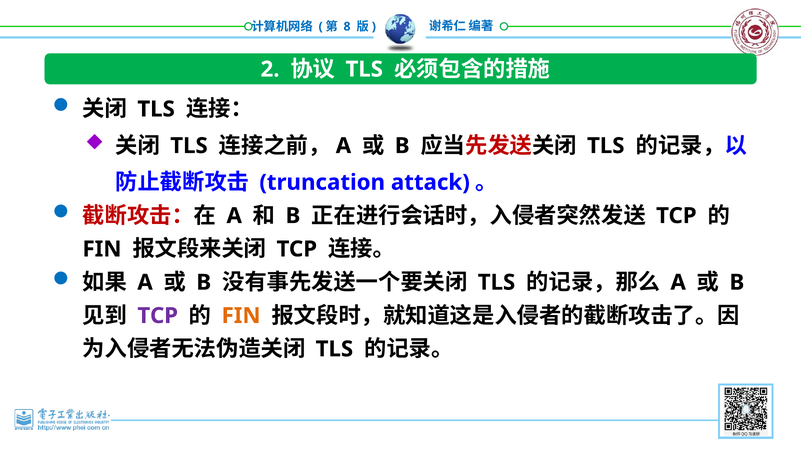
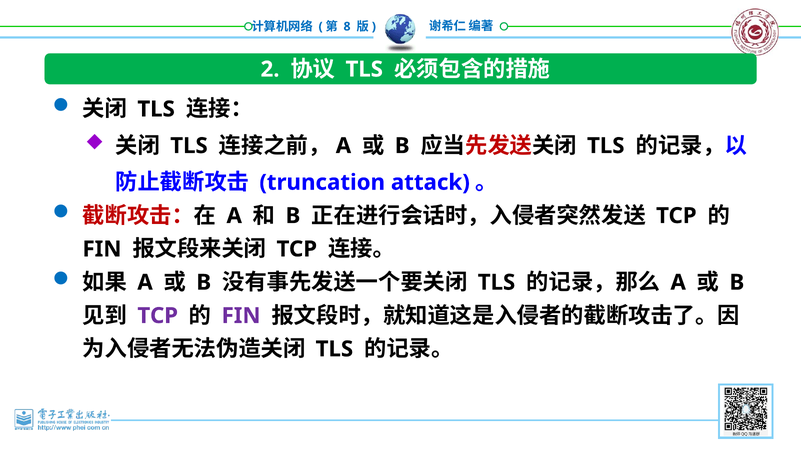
FIN at (241, 316) colour: orange -> purple
